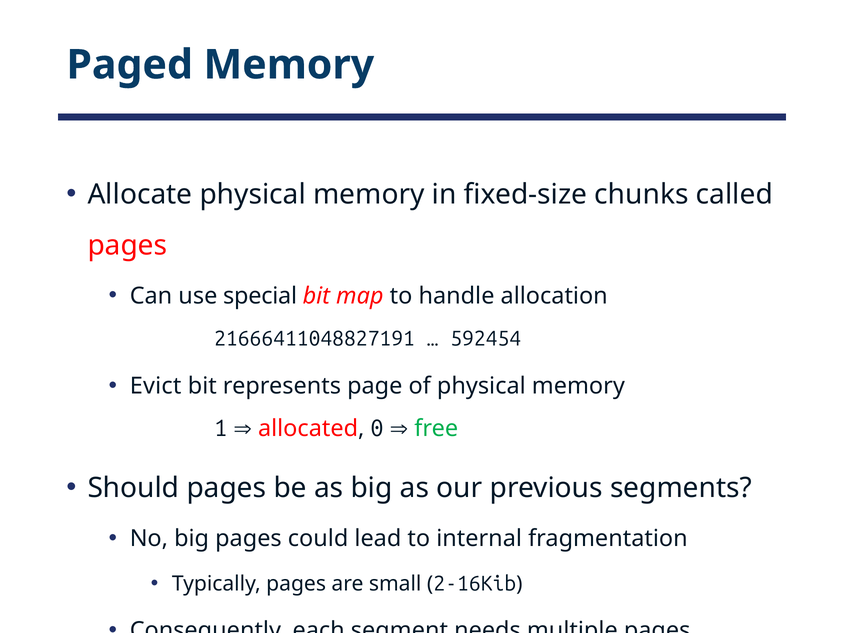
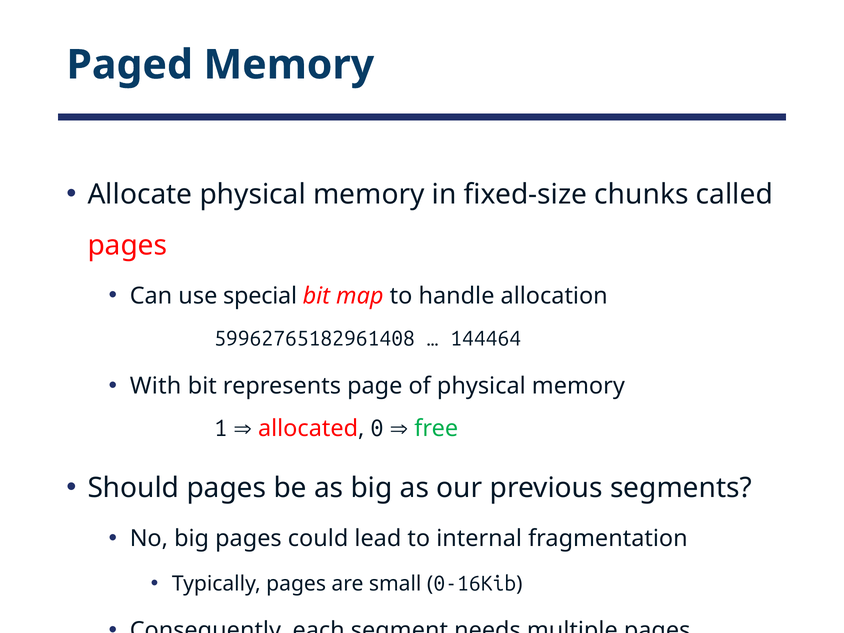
21666411048827191: 21666411048827191 -> 59962765182961408
592454: 592454 -> 144464
Evict: Evict -> With
2-16Kib: 2-16Kib -> 0-16Kib
